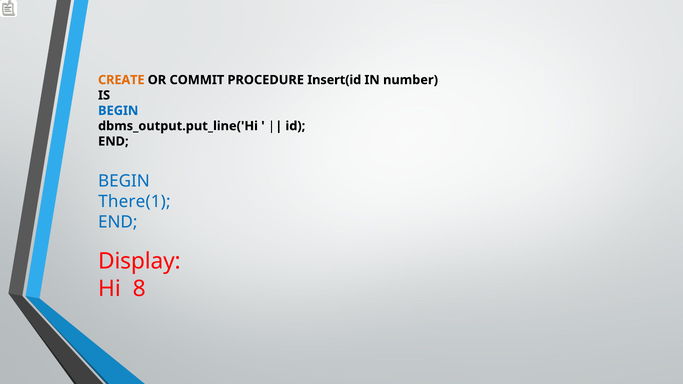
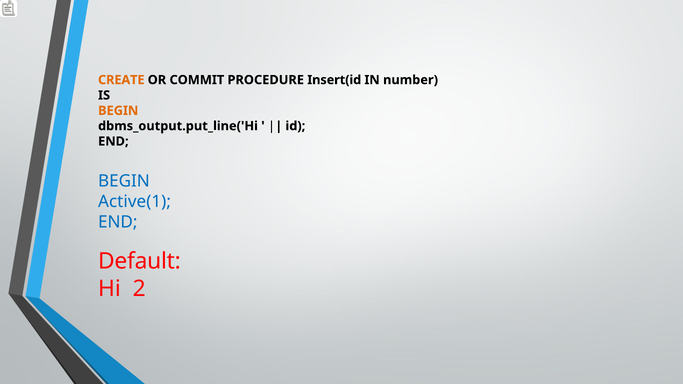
BEGIN at (118, 111) colour: blue -> orange
There(1: There(1 -> Active(1
Display: Display -> Default
8: 8 -> 2
